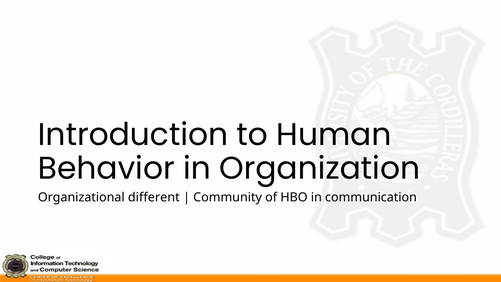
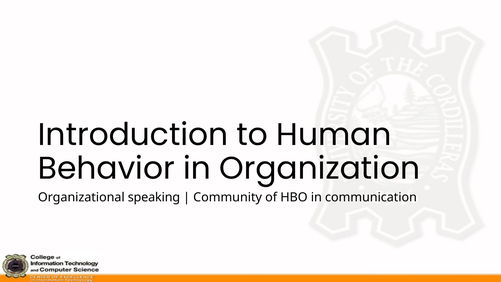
different: different -> speaking
